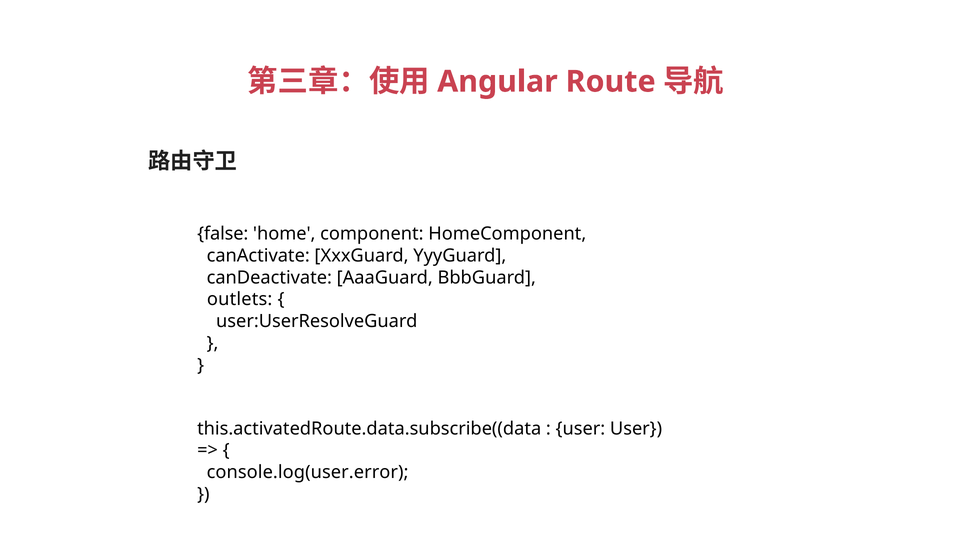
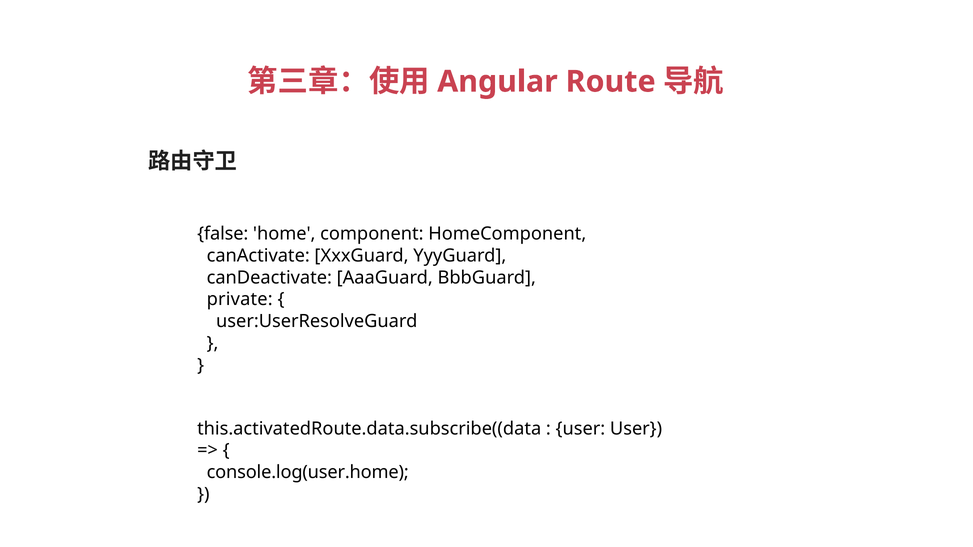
outlets: outlets -> private
console.log(user.error: console.log(user.error -> console.log(user.home
